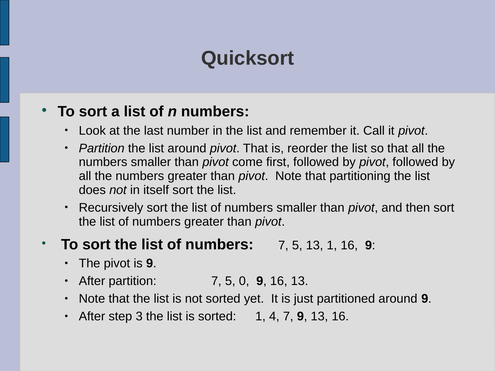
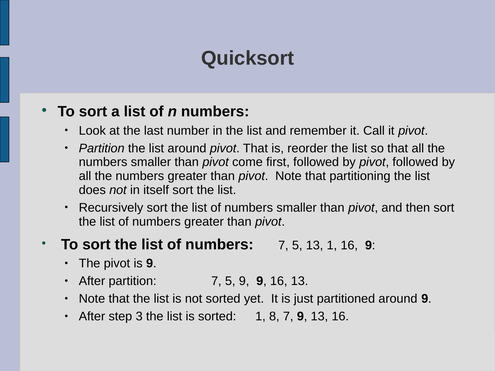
5 0: 0 -> 9
4: 4 -> 8
